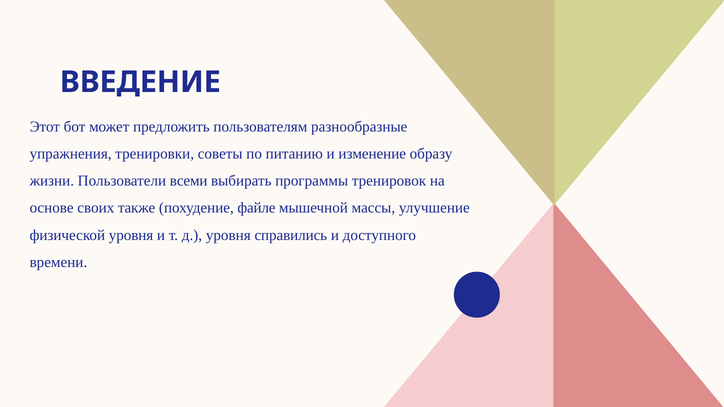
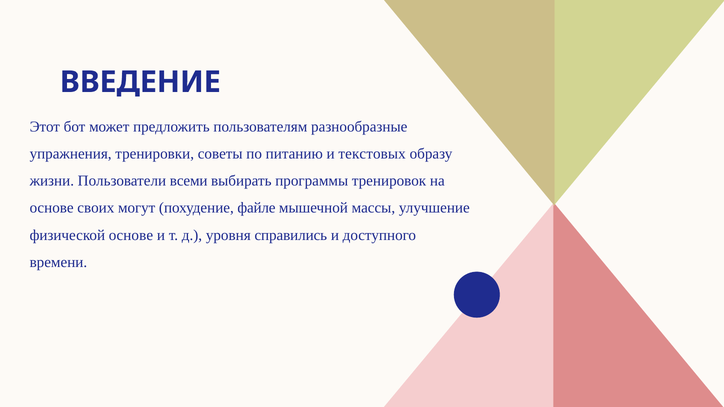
изменение: изменение -> текстовых
также: также -> могут
физической уровня: уровня -> основе
